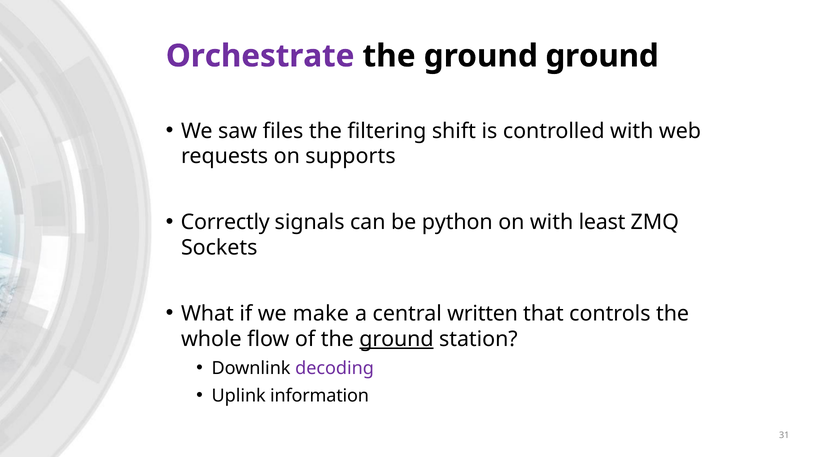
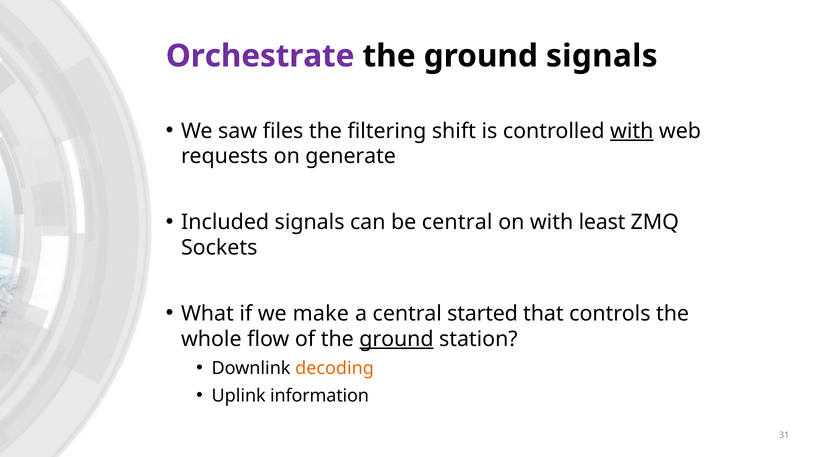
ground ground: ground -> signals
with at (632, 131) underline: none -> present
supports: supports -> generate
Correctly: Correctly -> Included
be python: python -> central
written: written -> started
decoding colour: purple -> orange
